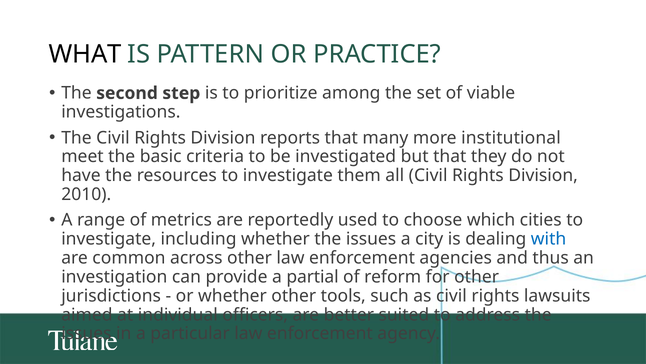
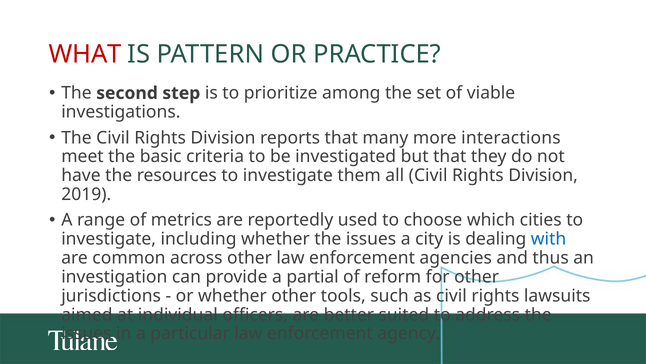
WHAT colour: black -> red
institutional: institutional -> interactions
2010: 2010 -> 2019
